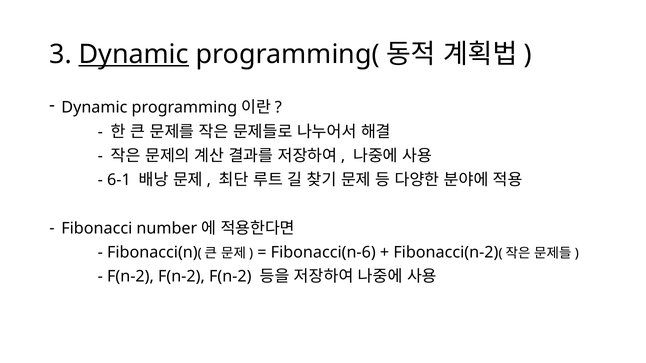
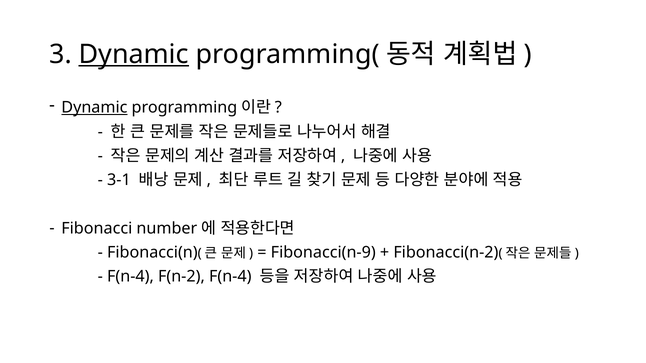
Dynamic at (94, 108) underline: none -> present
6-1: 6-1 -> 3-1
Fibonacci(n-6: Fibonacci(n-6 -> Fibonacci(n-9
F(n-2 at (130, 277): F(n-2 -> F(n-4
F(n-2 at (230, 277): F(n-2 -> F(n-4
